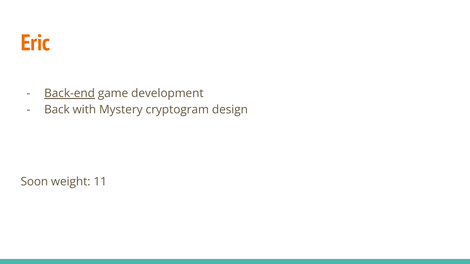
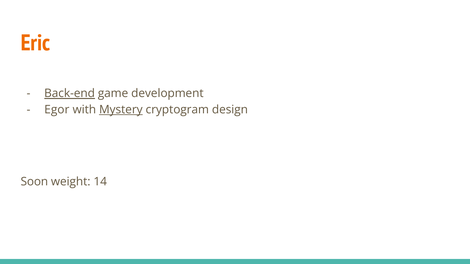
Back: Back -> Egor
Mystery underline: none -> present
11: 11 -> 14
